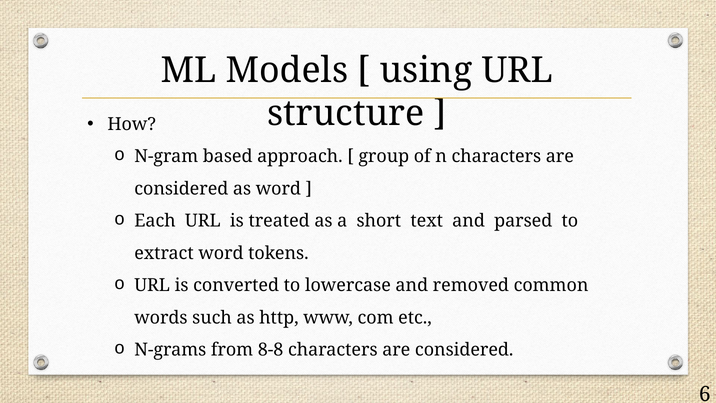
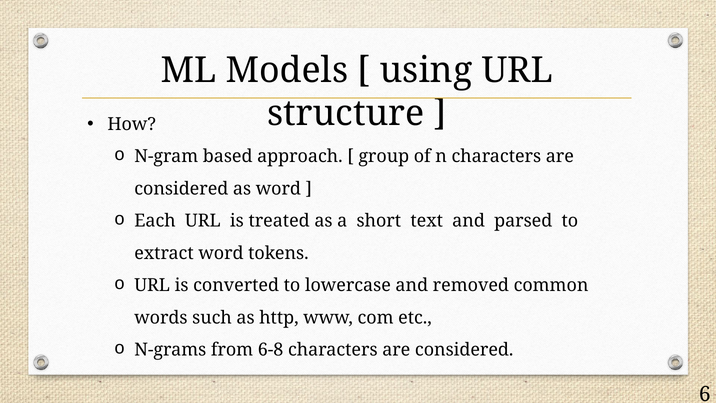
8-8: 8-8 -> 6-8
